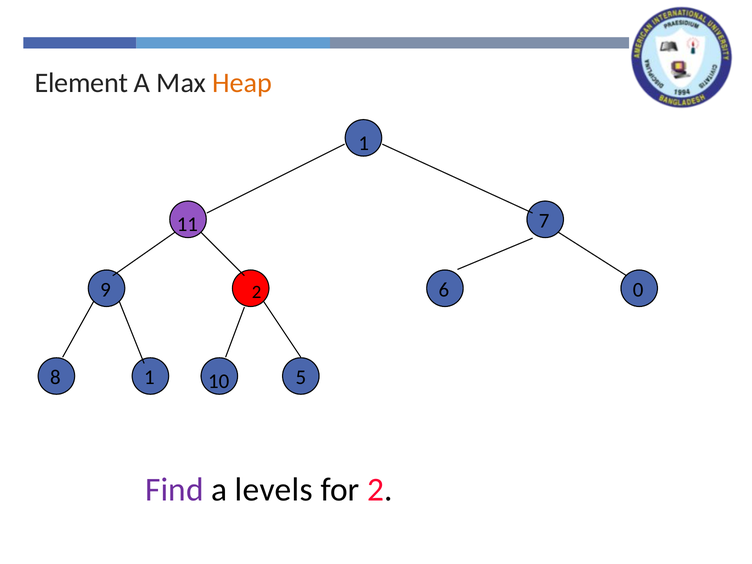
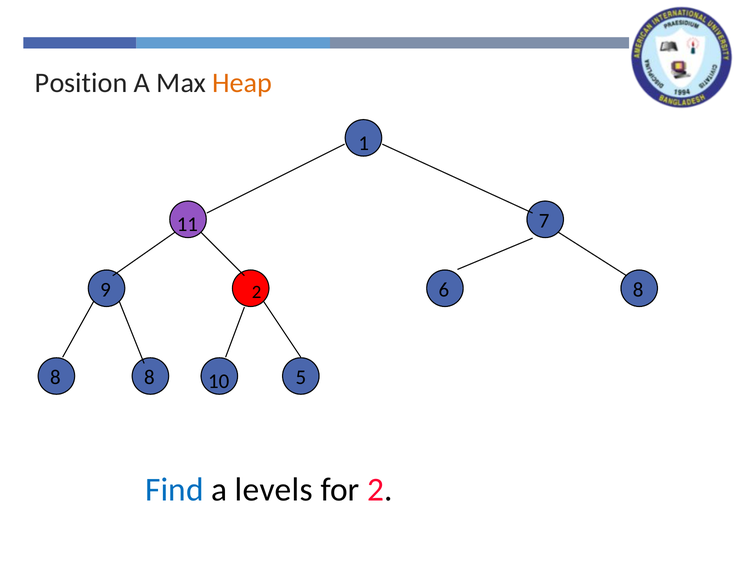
Element: Element -> Position
6 0: 0 -> 8
1 at (149, 377): 1 -> 8
Find colour: purple -> blue
